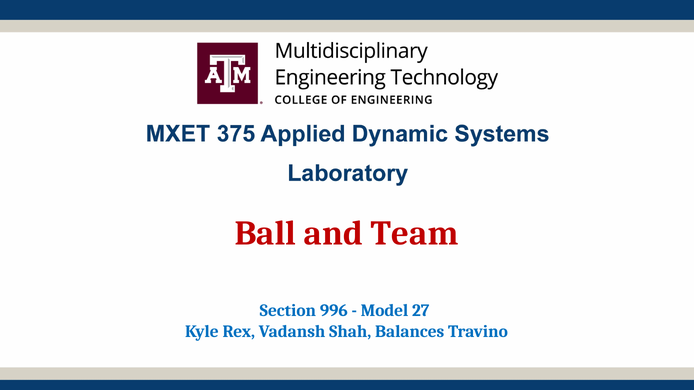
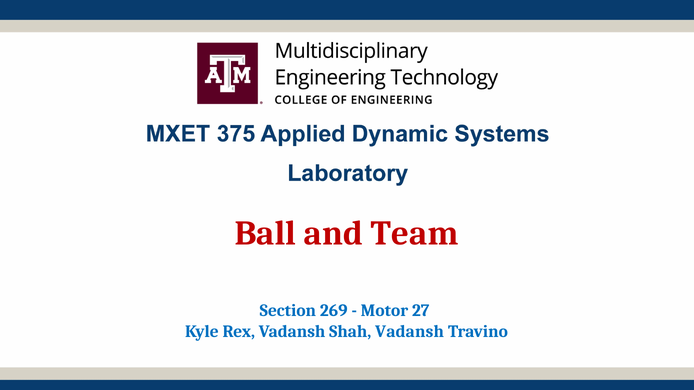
996: 996 -> 269
Model: Model -> Motor
Shah Balances: Balances -> Vadansh
